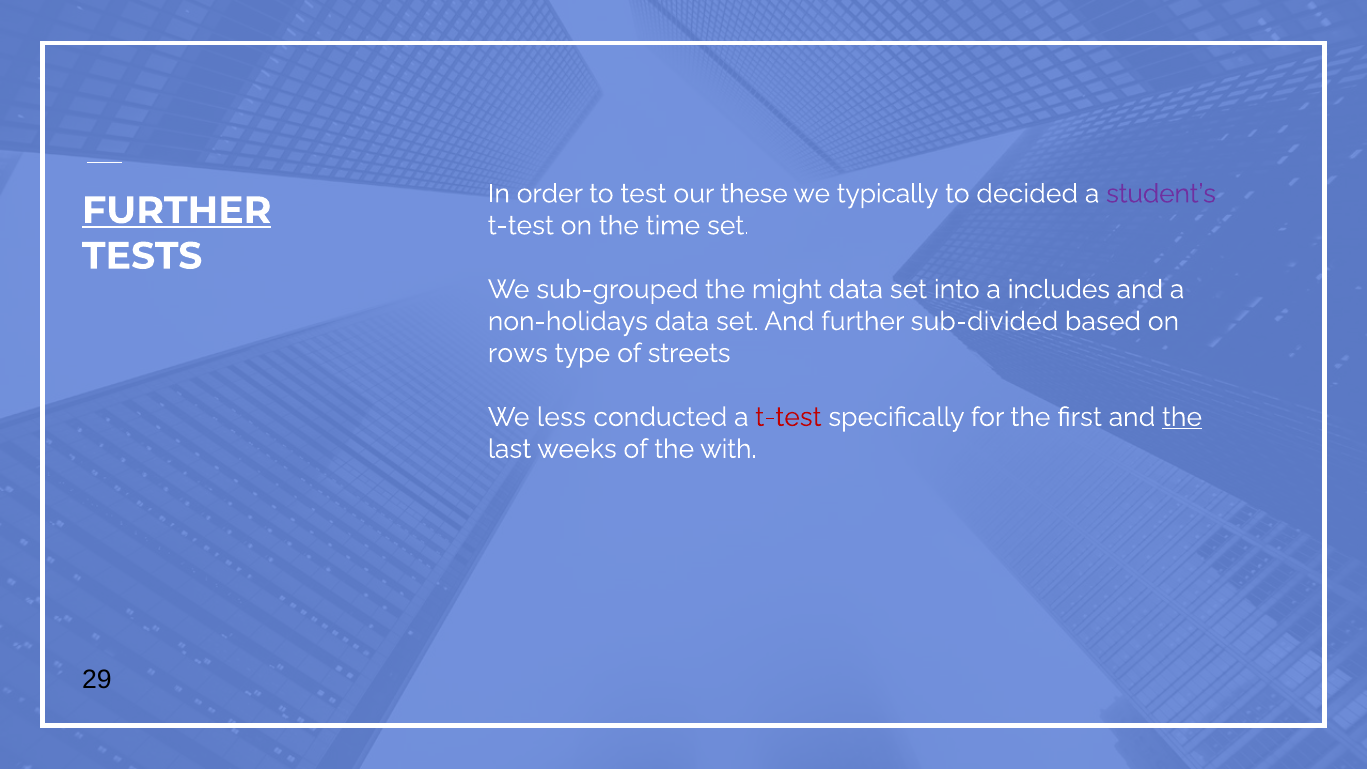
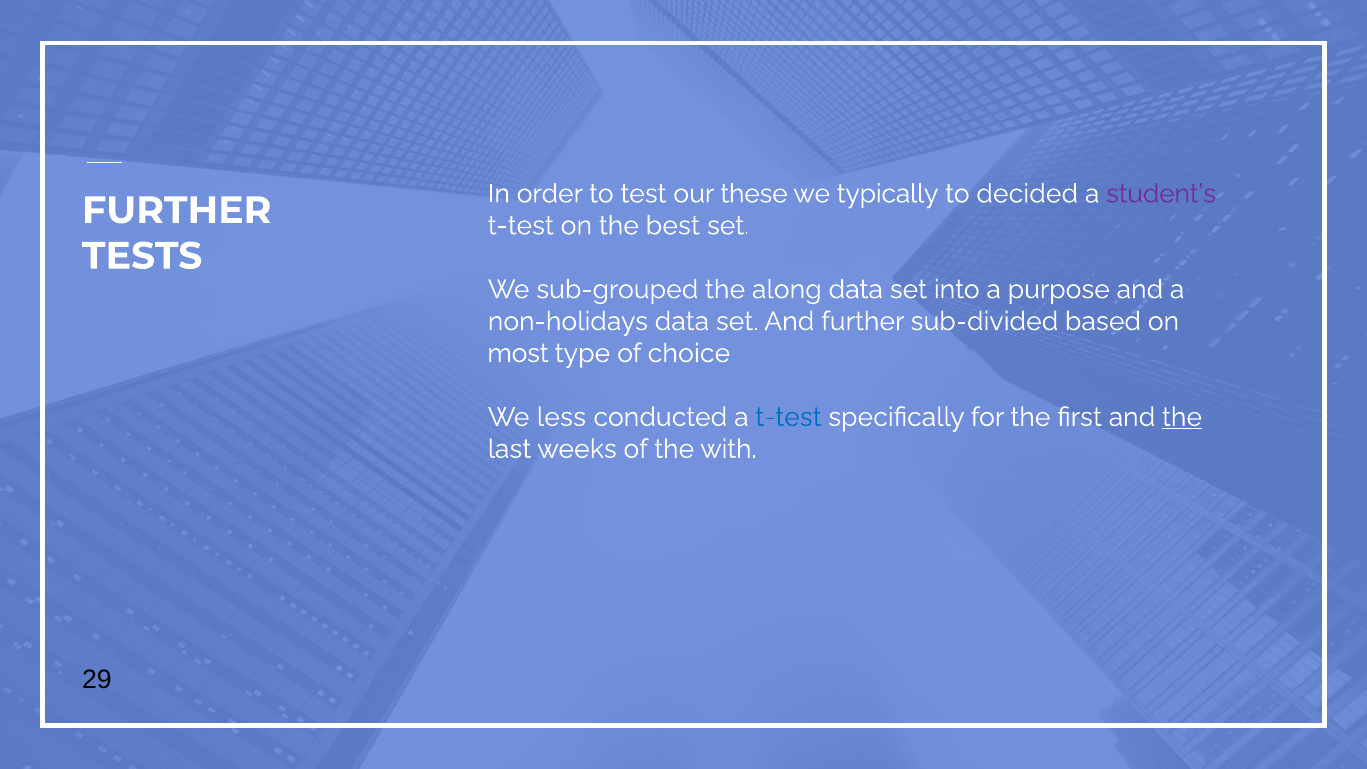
FURTHER at (177, 210) underline: present -> none
time: time -> best
might: might -> along
includes: includes -> purpose
rows: rows -> most
streets: streets -> choice
t-test at (788, 417) colour: red -> blue
